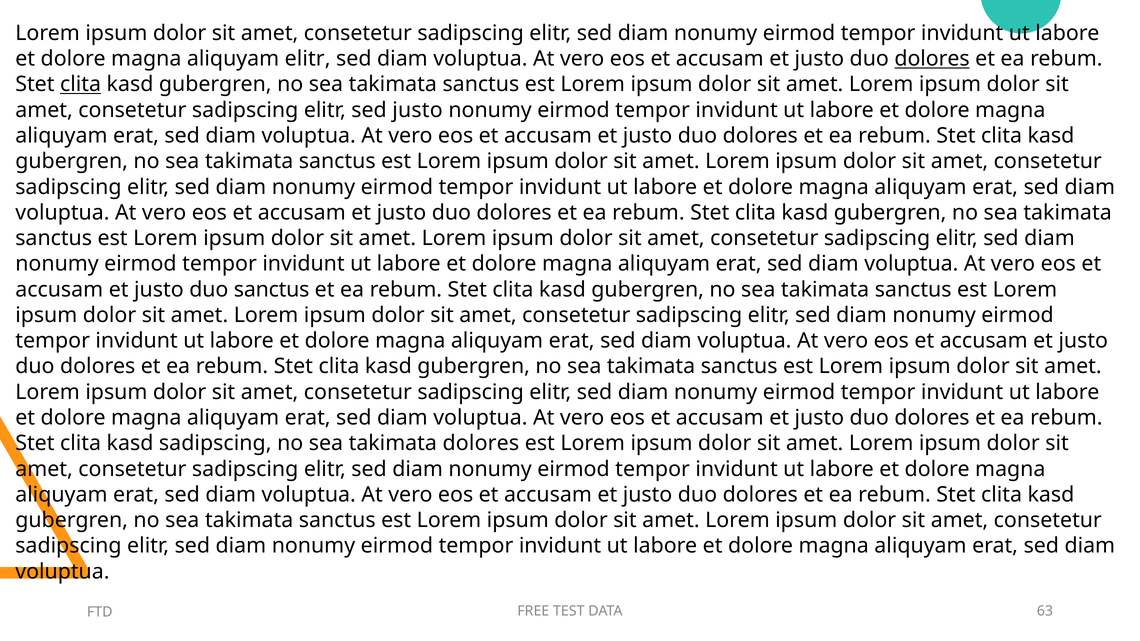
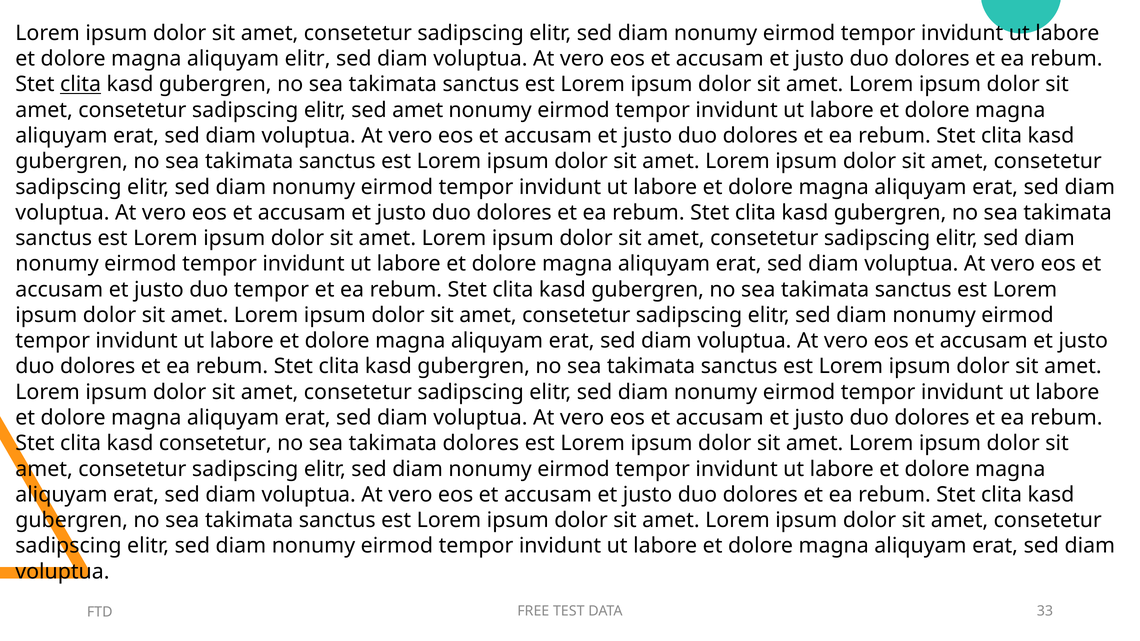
dolores at (932, 59) underline: present -> none
sed justo: justo -> amet
duo sanctus: sanctus -> tempor
kasd sadipscing: sadipscing -> consetetur
63: 63 -> 33
